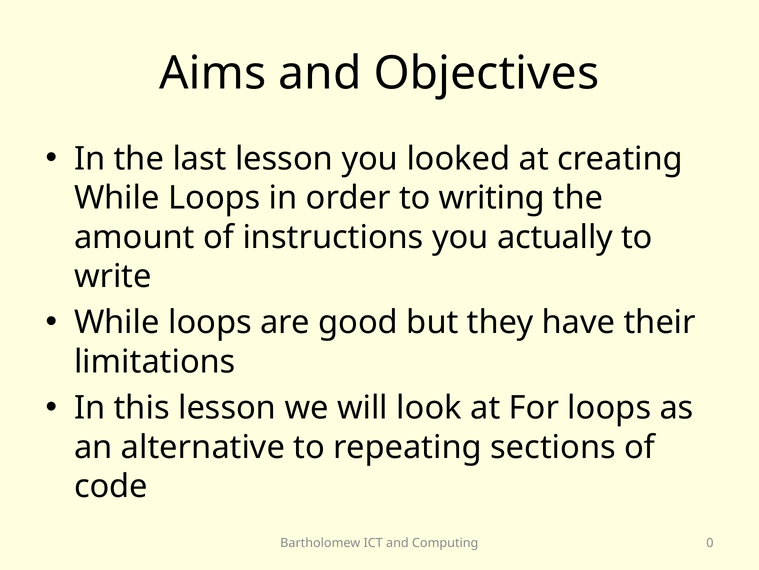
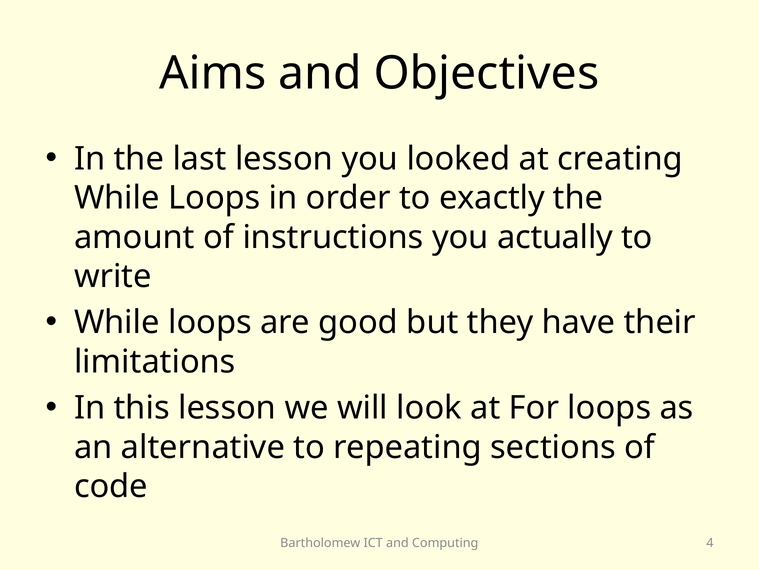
writing: writing -> exactly
0: 0 -> 4
